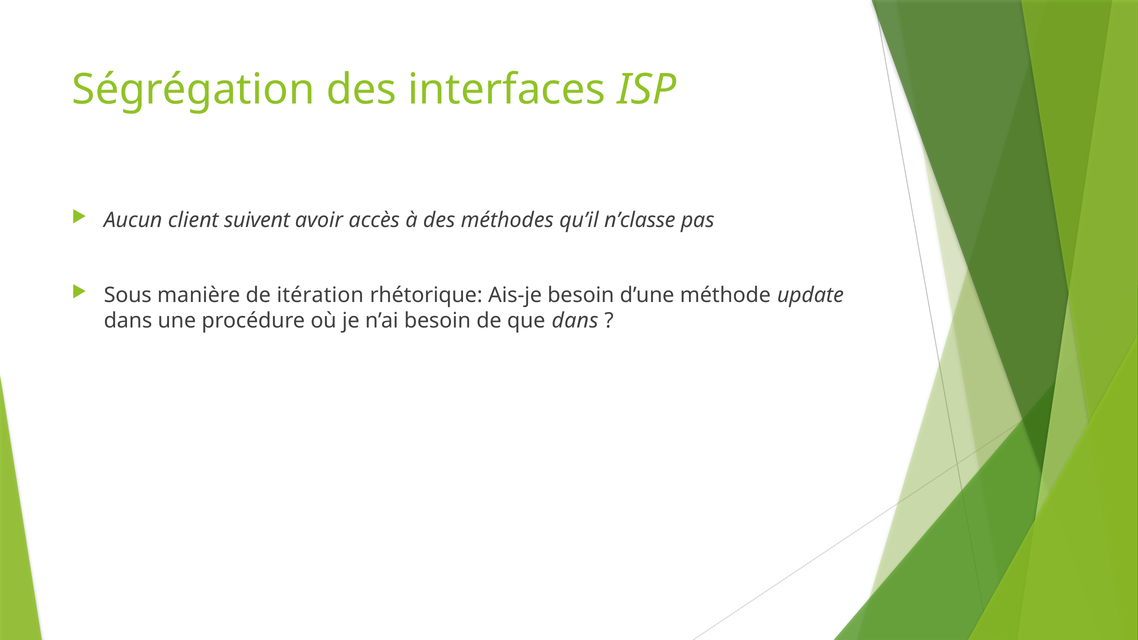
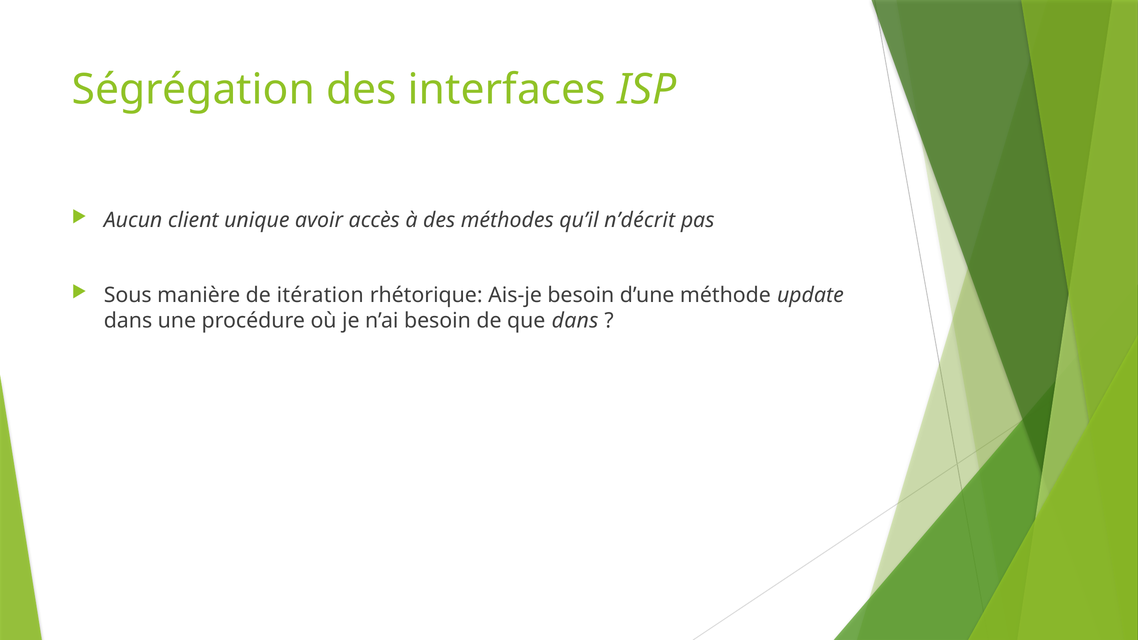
suivent: suivent -> unique
n’classe: n’classe -> n’décrit
